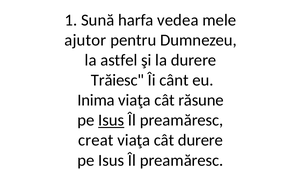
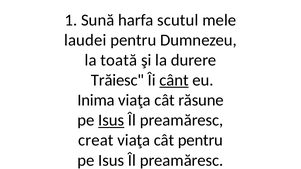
vedea: vedea -> scutul
ajutor: ajutor -> laudei
astfel: astfel -> toată
cânt underline: none -> present
cât durere: durere -> pentru
